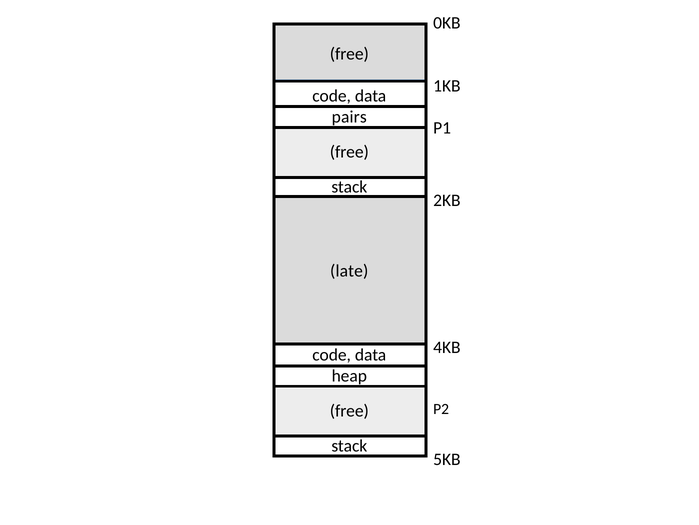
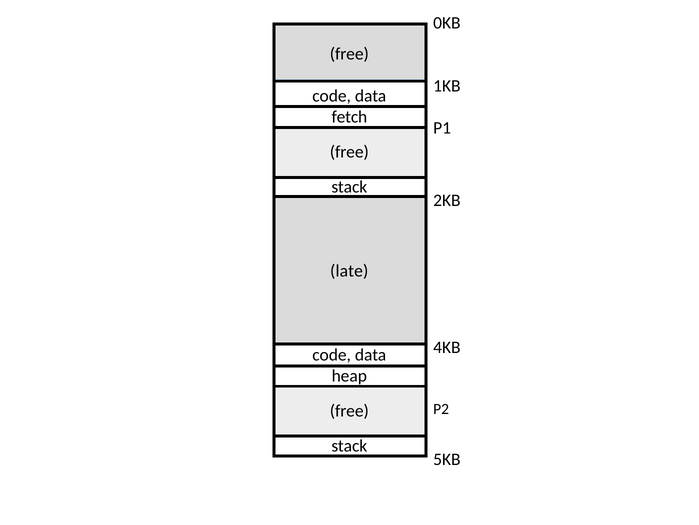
pairs: pairs -> fetch
